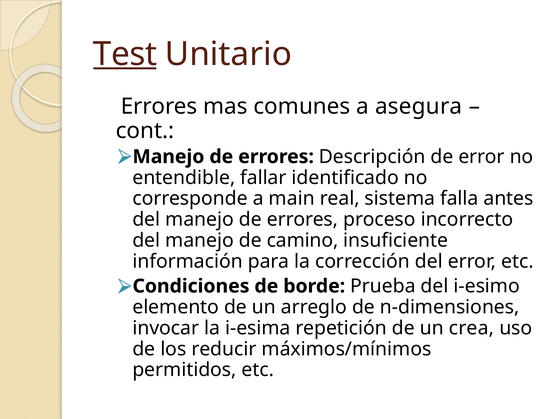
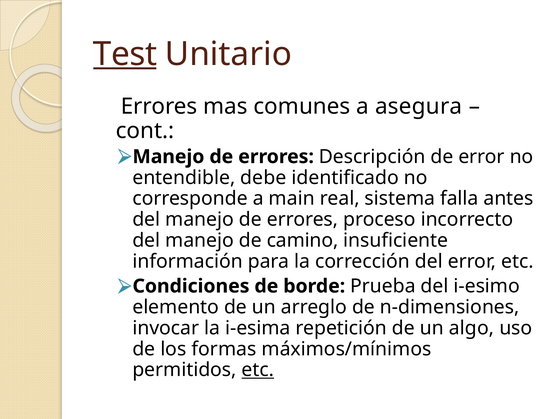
fallar: fallar -> debe
crea: crea -> algo
reducir: reducir -> formas
etc at (258, 370) underline: none -> present
